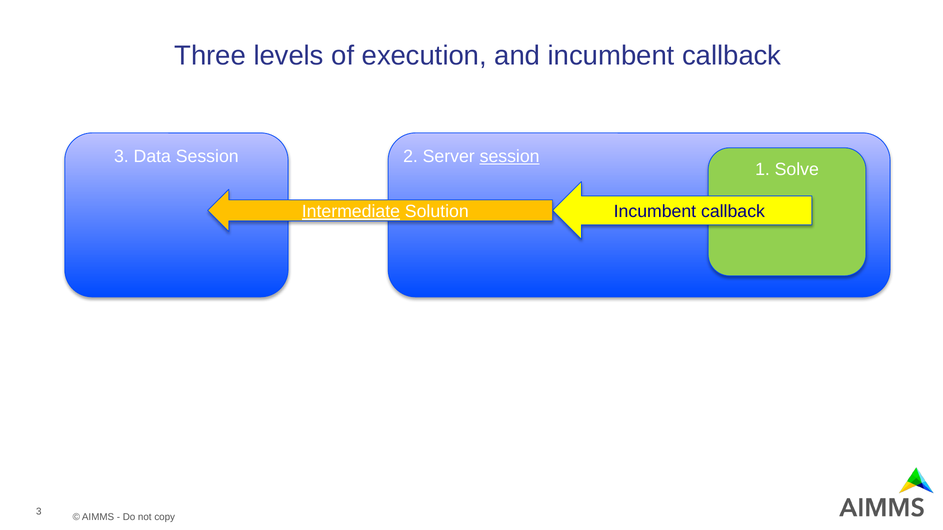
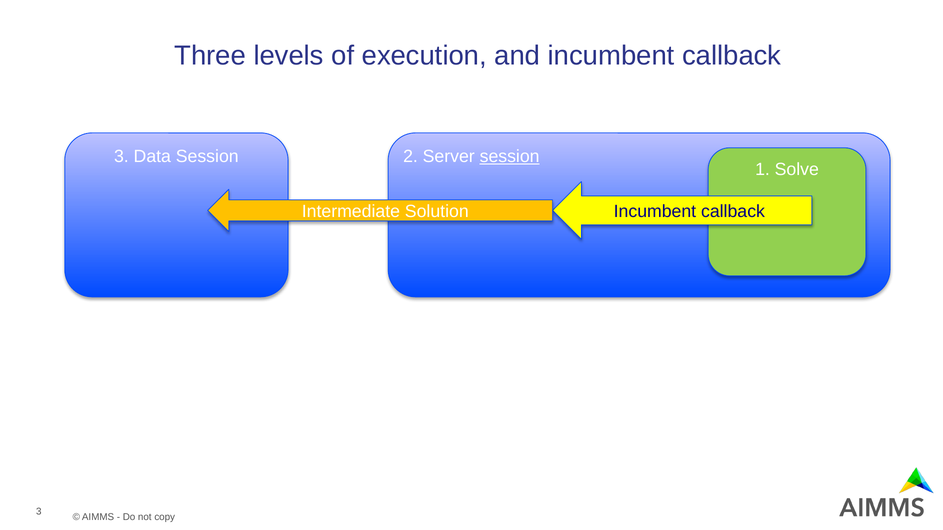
Intermediate underline: present -> none
